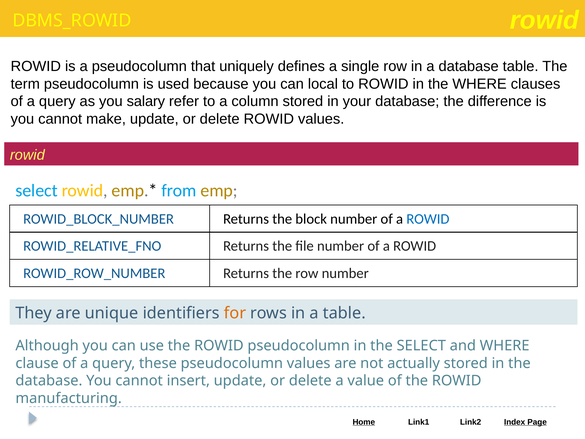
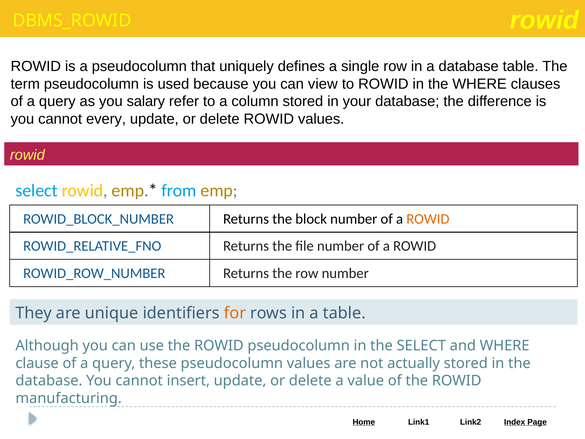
local: local -> view
make: make -> every
ROWID at (428, 219) colour: blue -> orange
